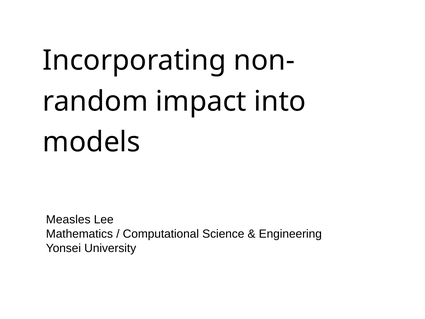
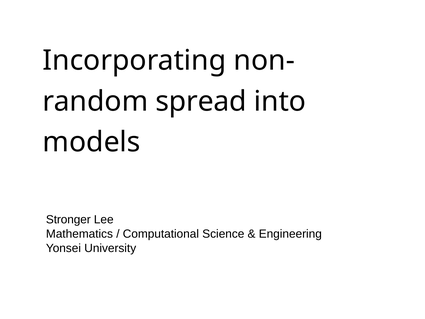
impact: impact -> spread
Measles: Measles -> Stronger
